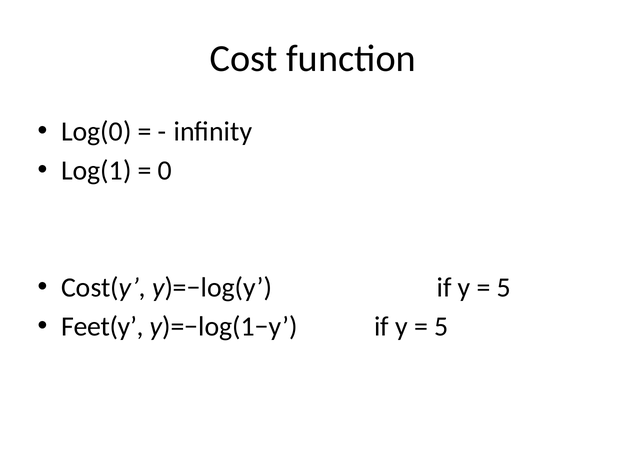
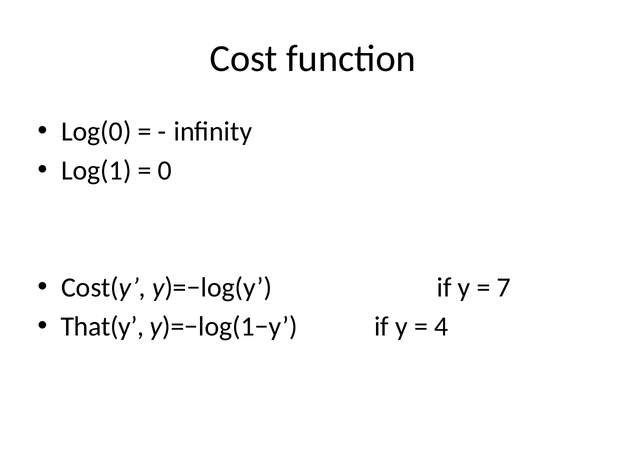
5 at (504, 287): 5 -> 7
Feet(y: Feet(y -> That(y
5 at (441, 326): 5 -> 4
